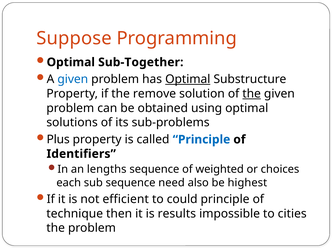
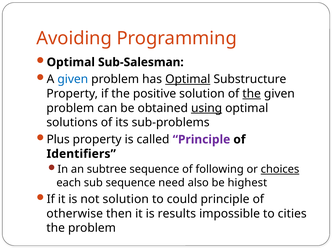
Suppose: Suppose -> Avoiding
Sub-Together: Sub-Together -> Sub-Salesman
remove: remove -> positive
using underline: none -> present
Principle at (201, 139) colour: blue -> purple
lengths: lengths -> subtree
weighted: weighted -> following
choices underline: none -> present
not efficient: efficient -> solution
technique: technique -> otherwise
